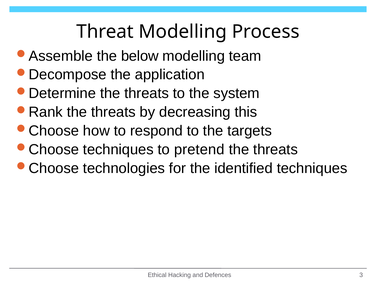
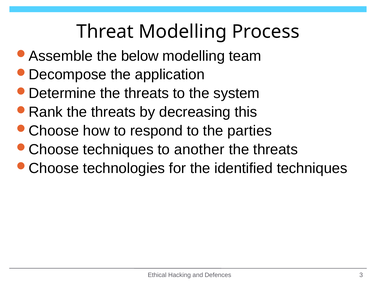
targets: targets -> parties
pretend: pretend -> another
